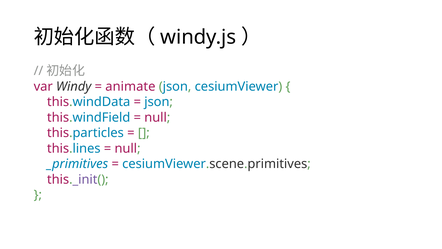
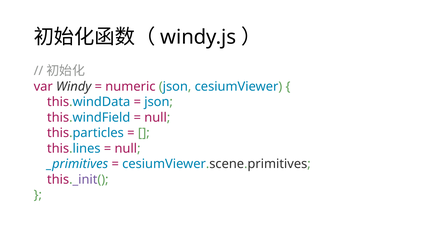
animate: animate -> numeric
